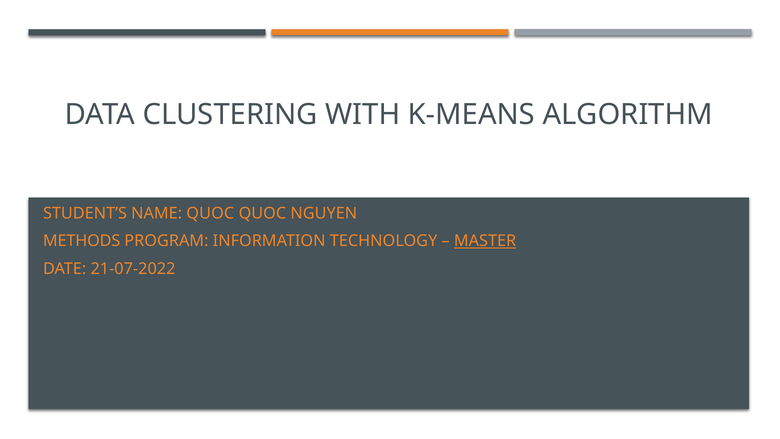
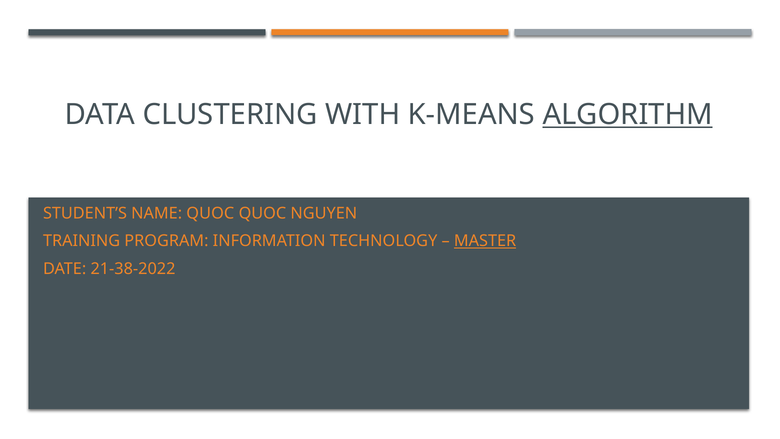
ALGORITHM underline: none -> present
METHODS: METHODS -> TRAINING
21-07-2022: 21-07-2022 -> 21-38-2022
